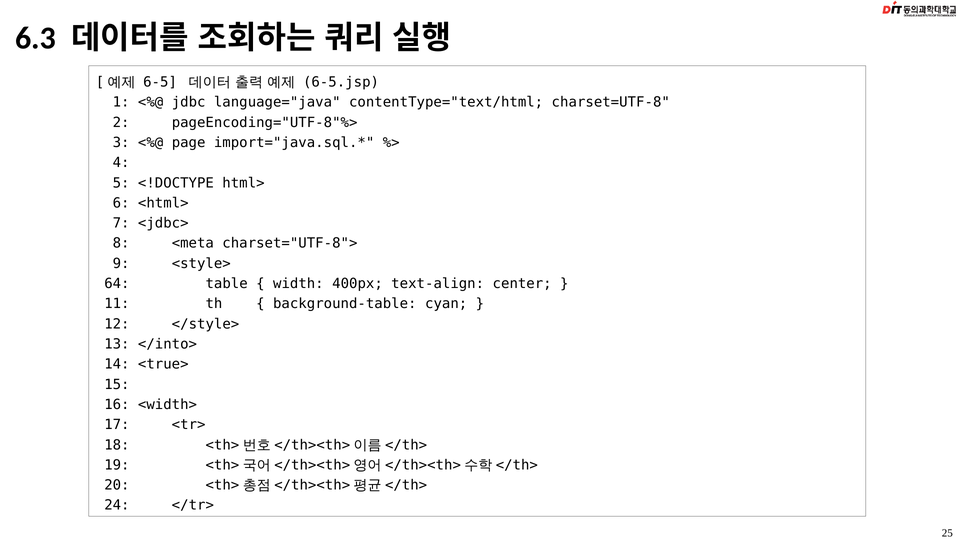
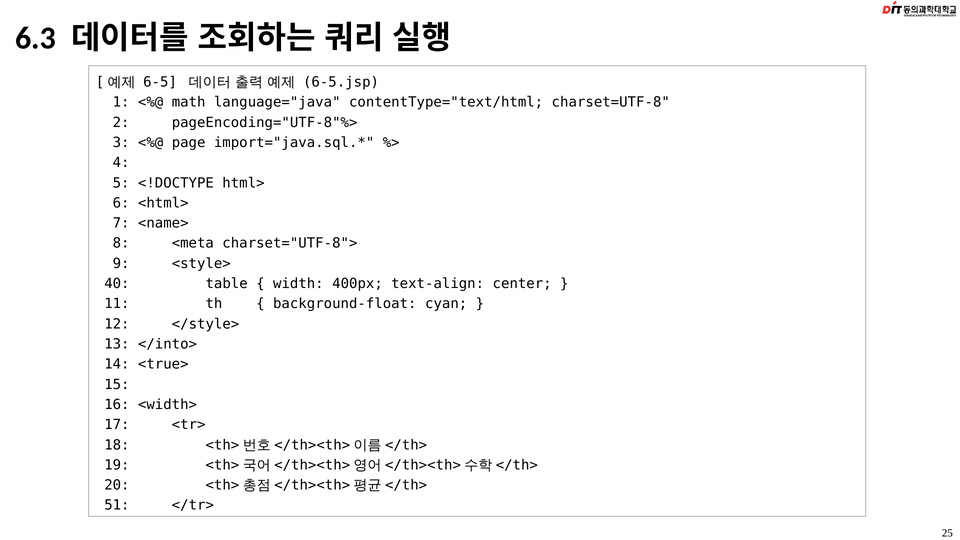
jdbc: jdbc -> math
<jdbc>: <jdbc> -> <name>
64: 64 -> 40
background-table: background-table -> background-float
24: 24 -> 51
